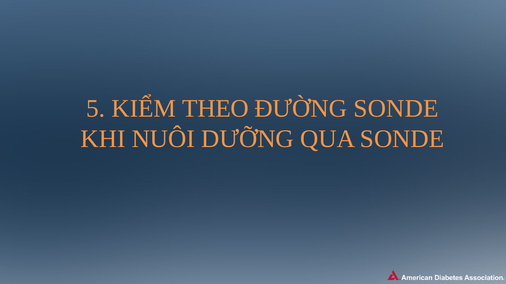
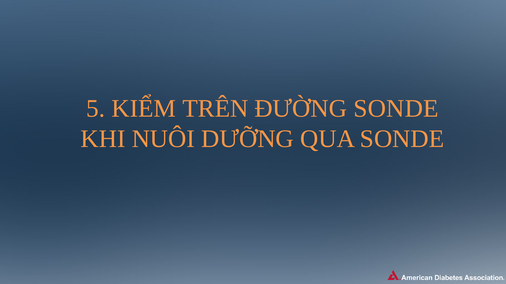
THEO: THEO -> TRÊN
